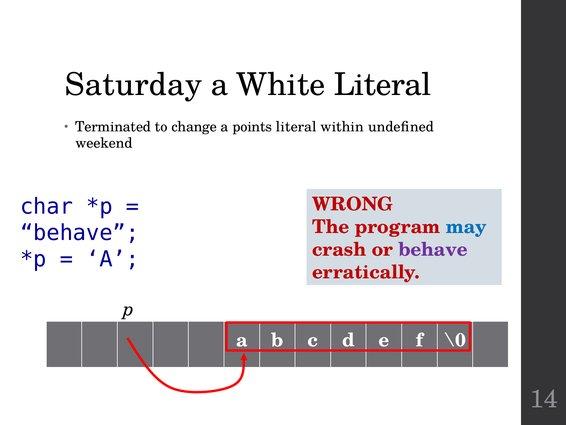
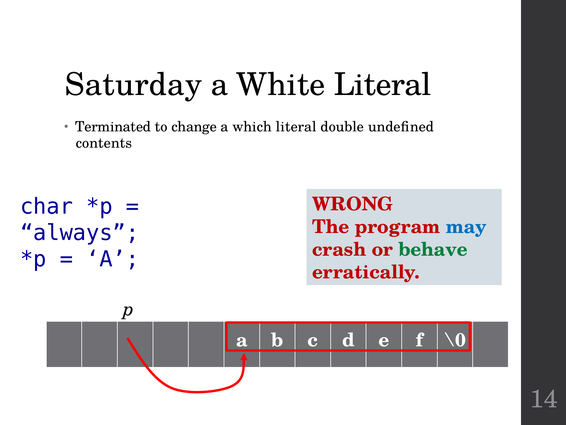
points: points -> which
within: within -> double
weekend: weekend -> contents
behave at (80, 233): behave -> always
behave at (433, 249) colour: purple -> green
